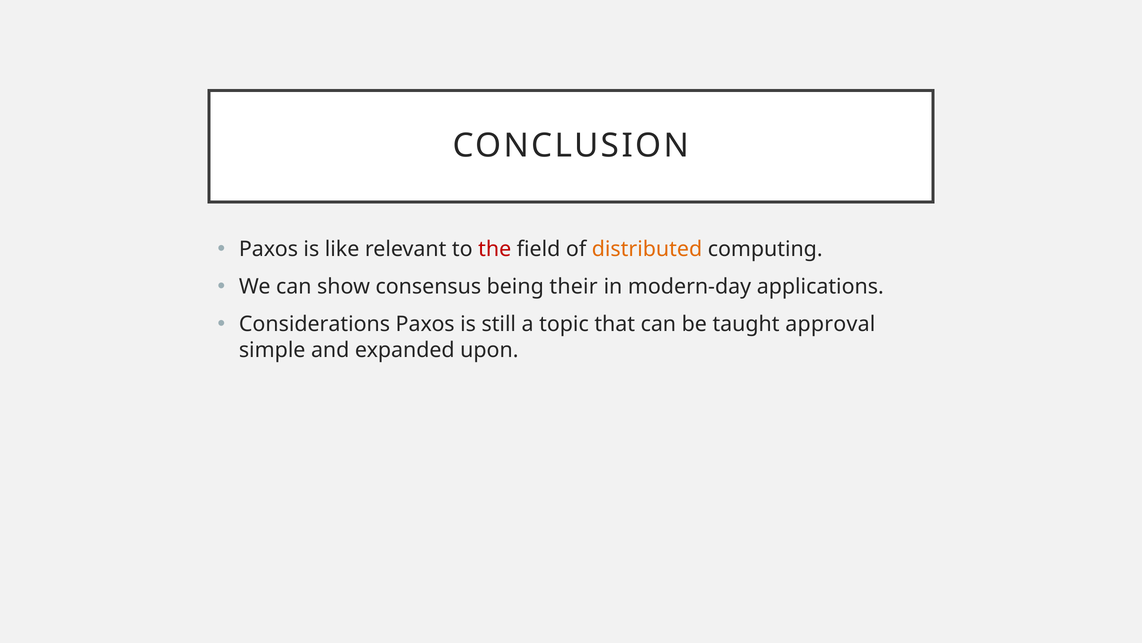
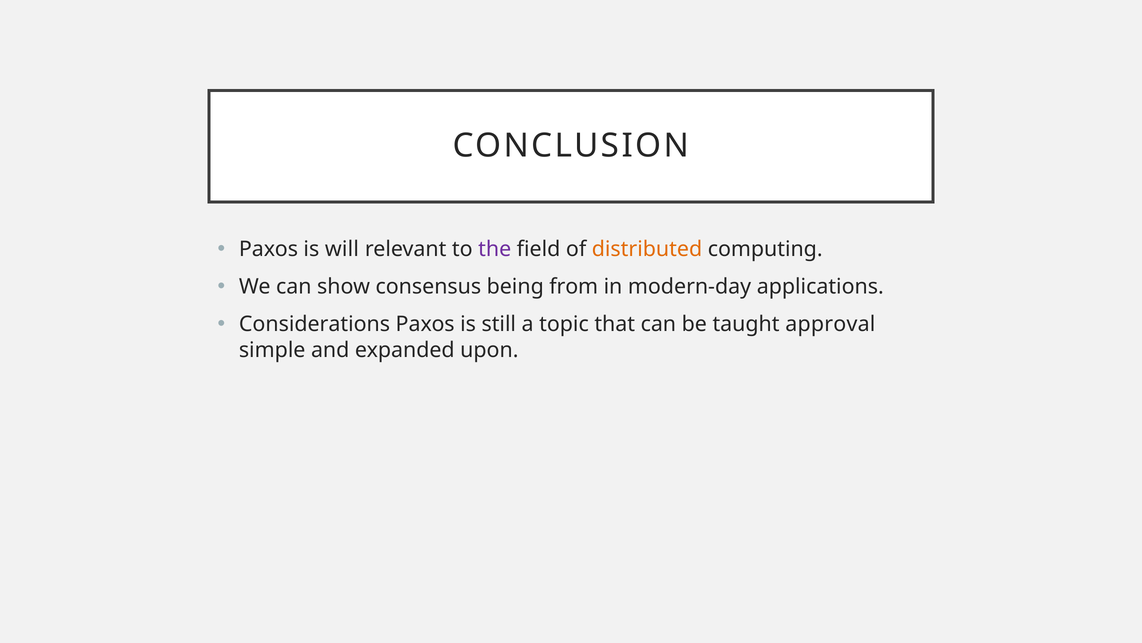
like: like -> will
the colour: red -> purple
their: their -> from
